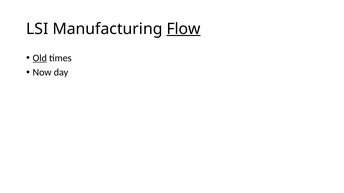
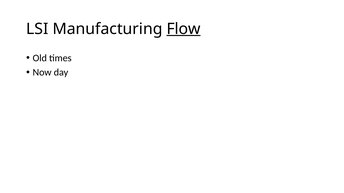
Old underline: present -> none
